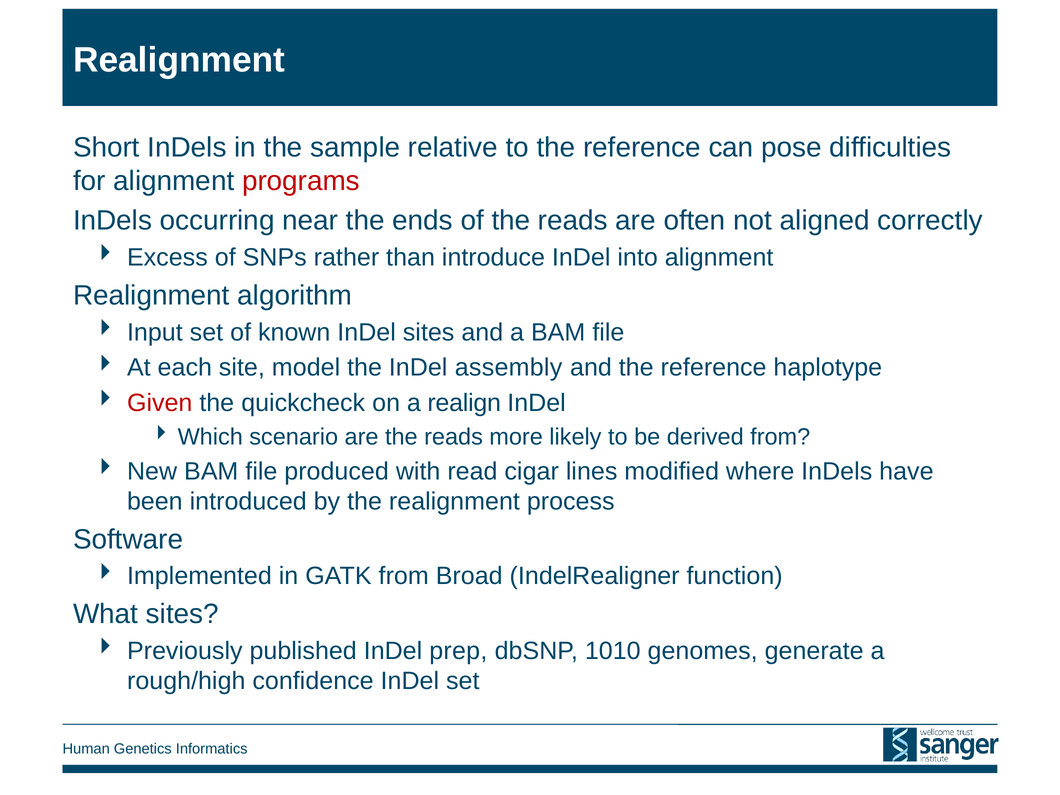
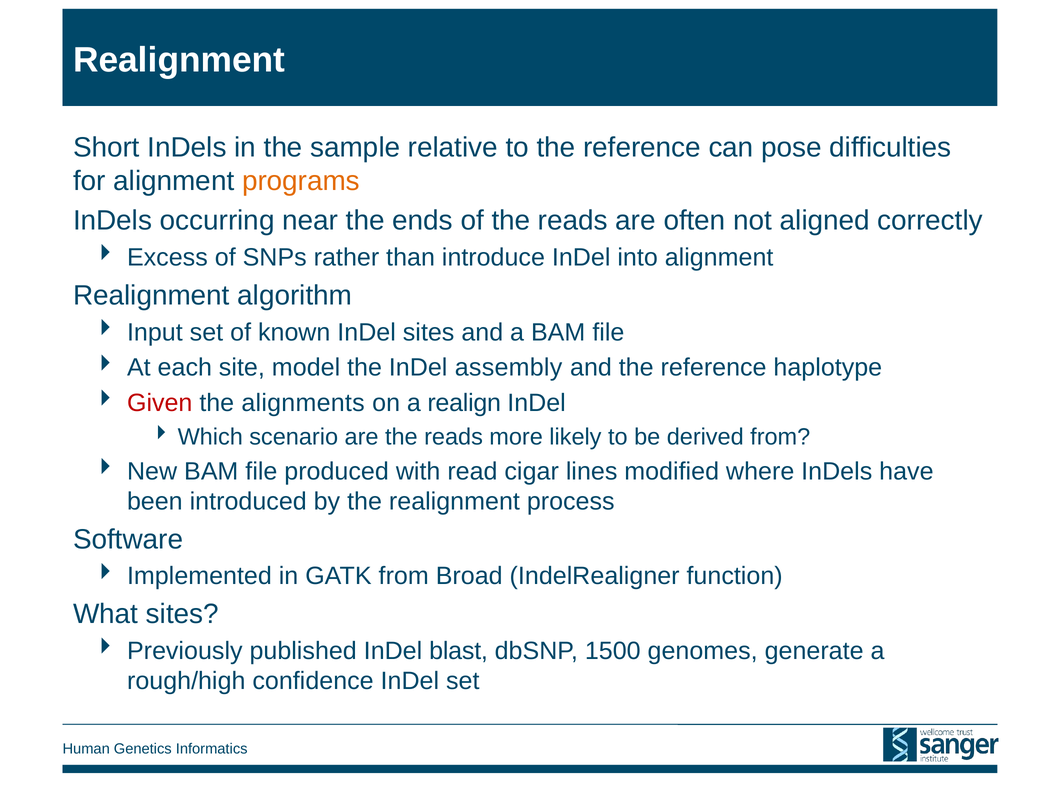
programs colour: red -> orange
quickcheck: quickcheck -> alignments
prep: prep -> blast
1010: 1010 -> 1500
